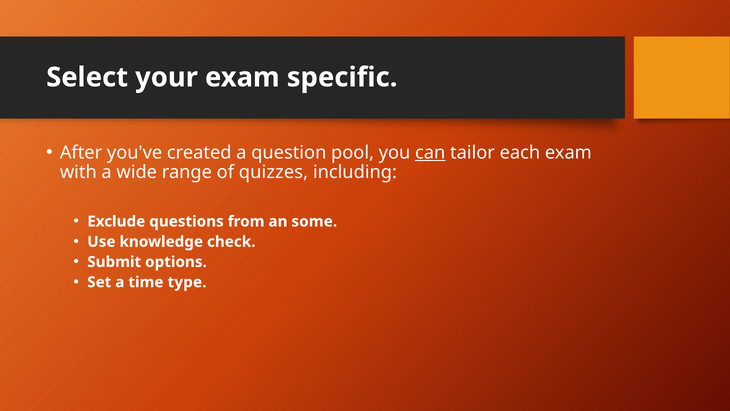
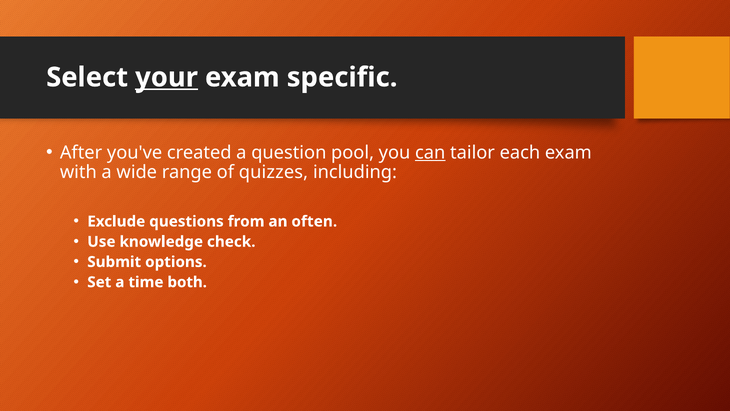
your underline: none -> present
some: some -> often
type: type -> both
